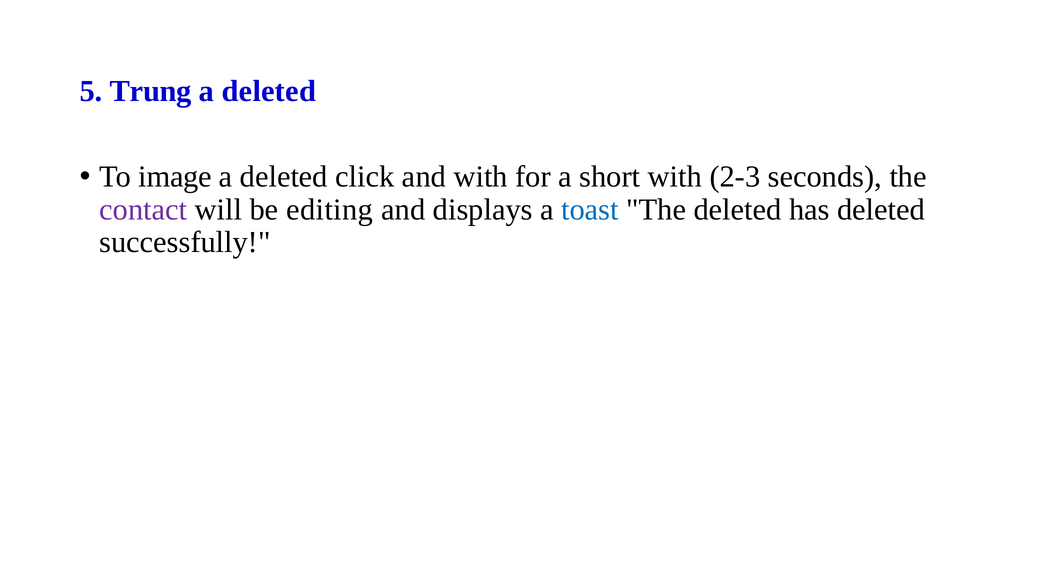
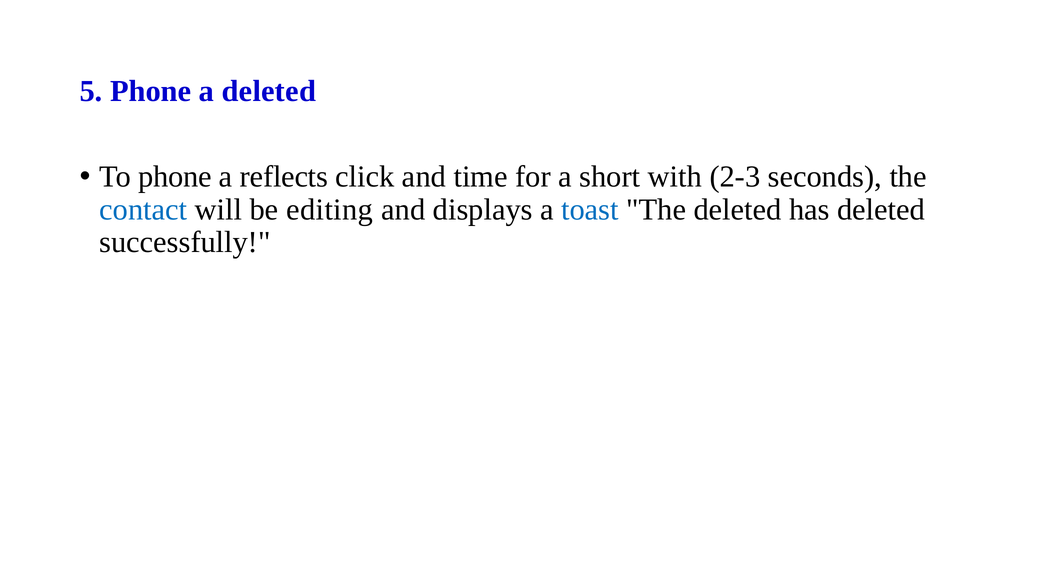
5 Trung: Trung -> Phone
To image: image -> phone
deleted at (284, 177): deleted -> reflects
and with: with -> time
contact colour: purple -> blue
